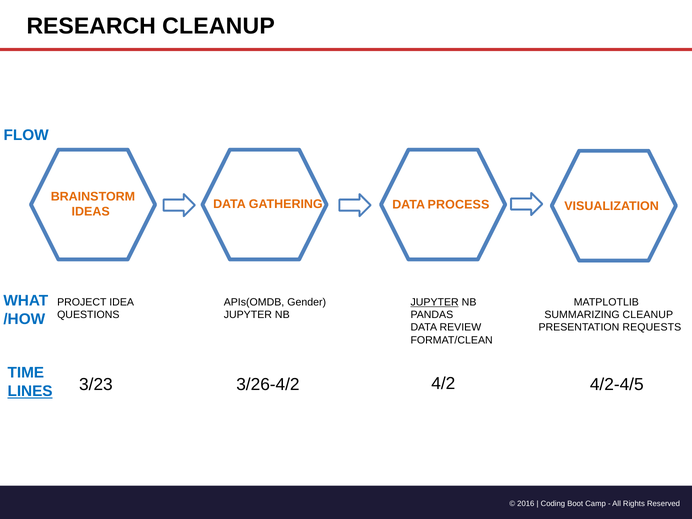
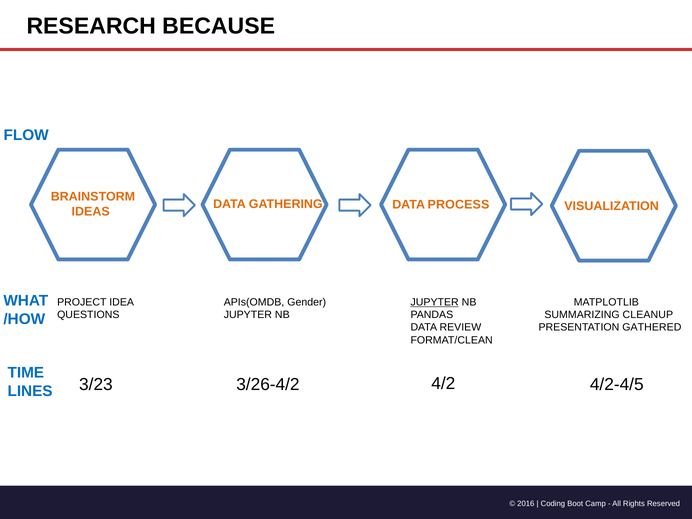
RESEARCH CLEANUP: CLEANUP -> BECAUSE
REQUESTS: REQUESTS -> GATHERED
LINES underline: present -> none
